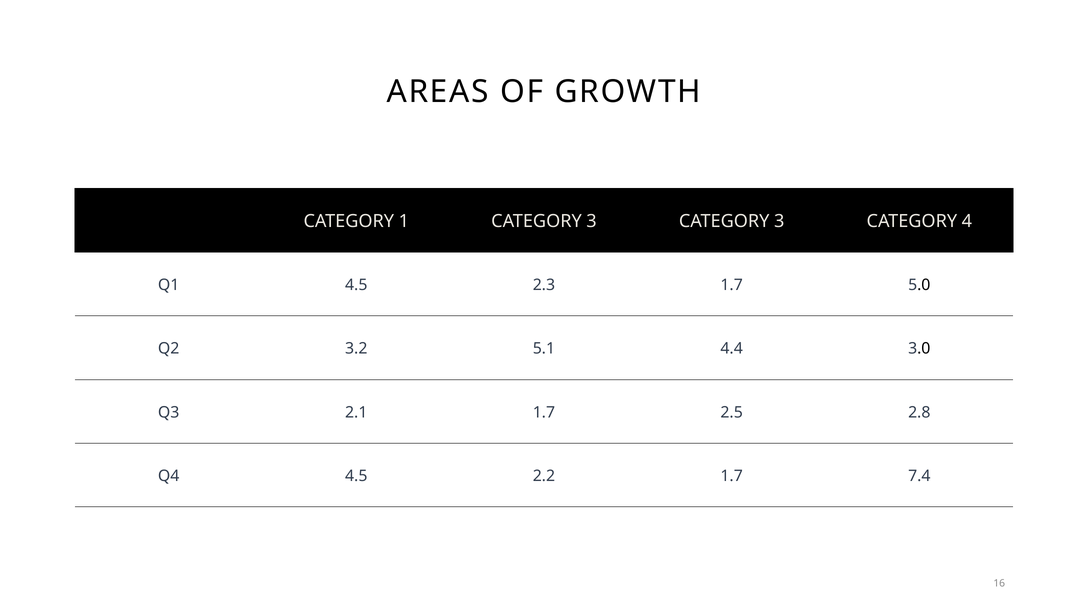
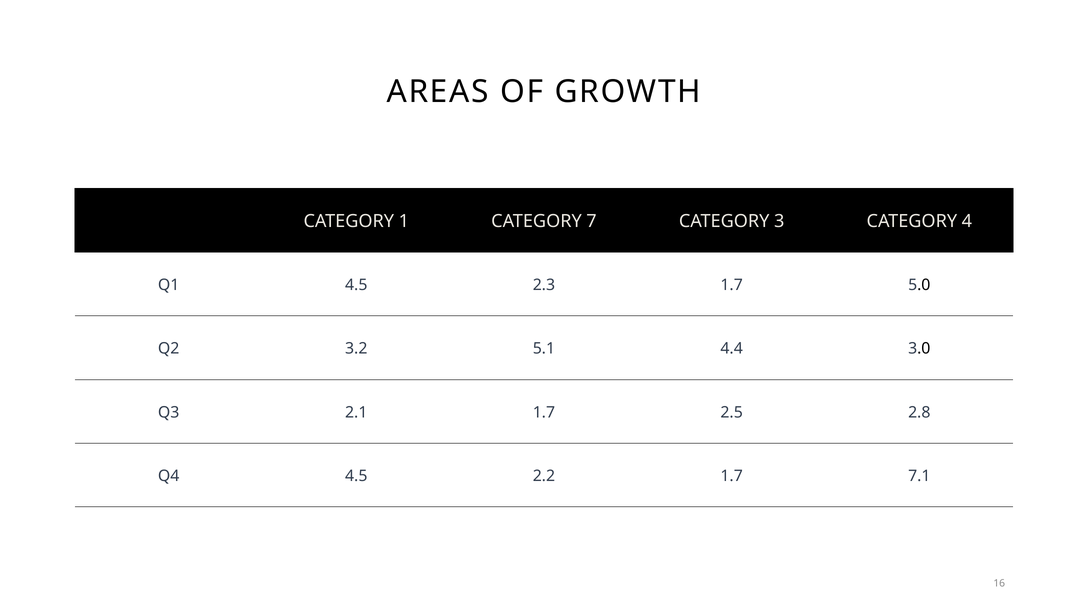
CATEGORY 3: 3 -> 7
7.4: 7.4 -> 7.1
